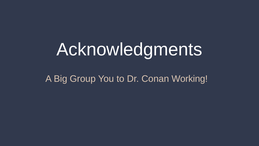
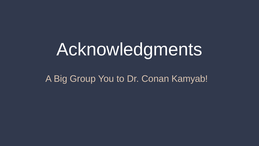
Working: Working -> Kamyab
